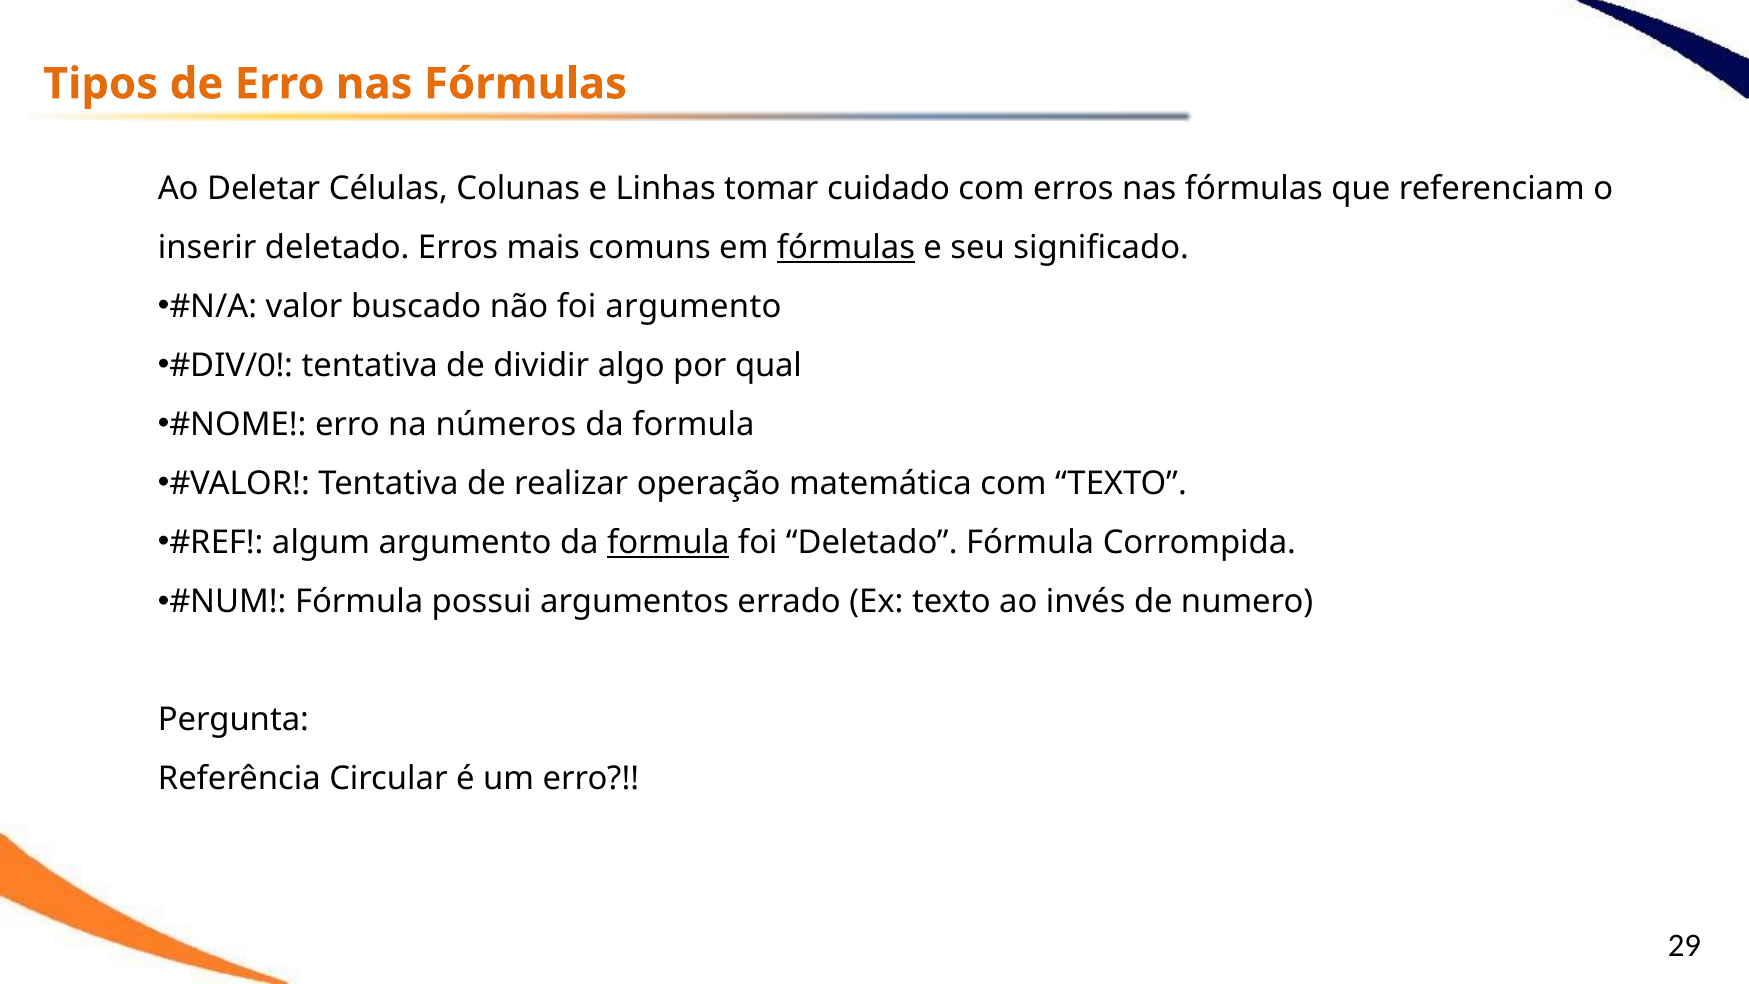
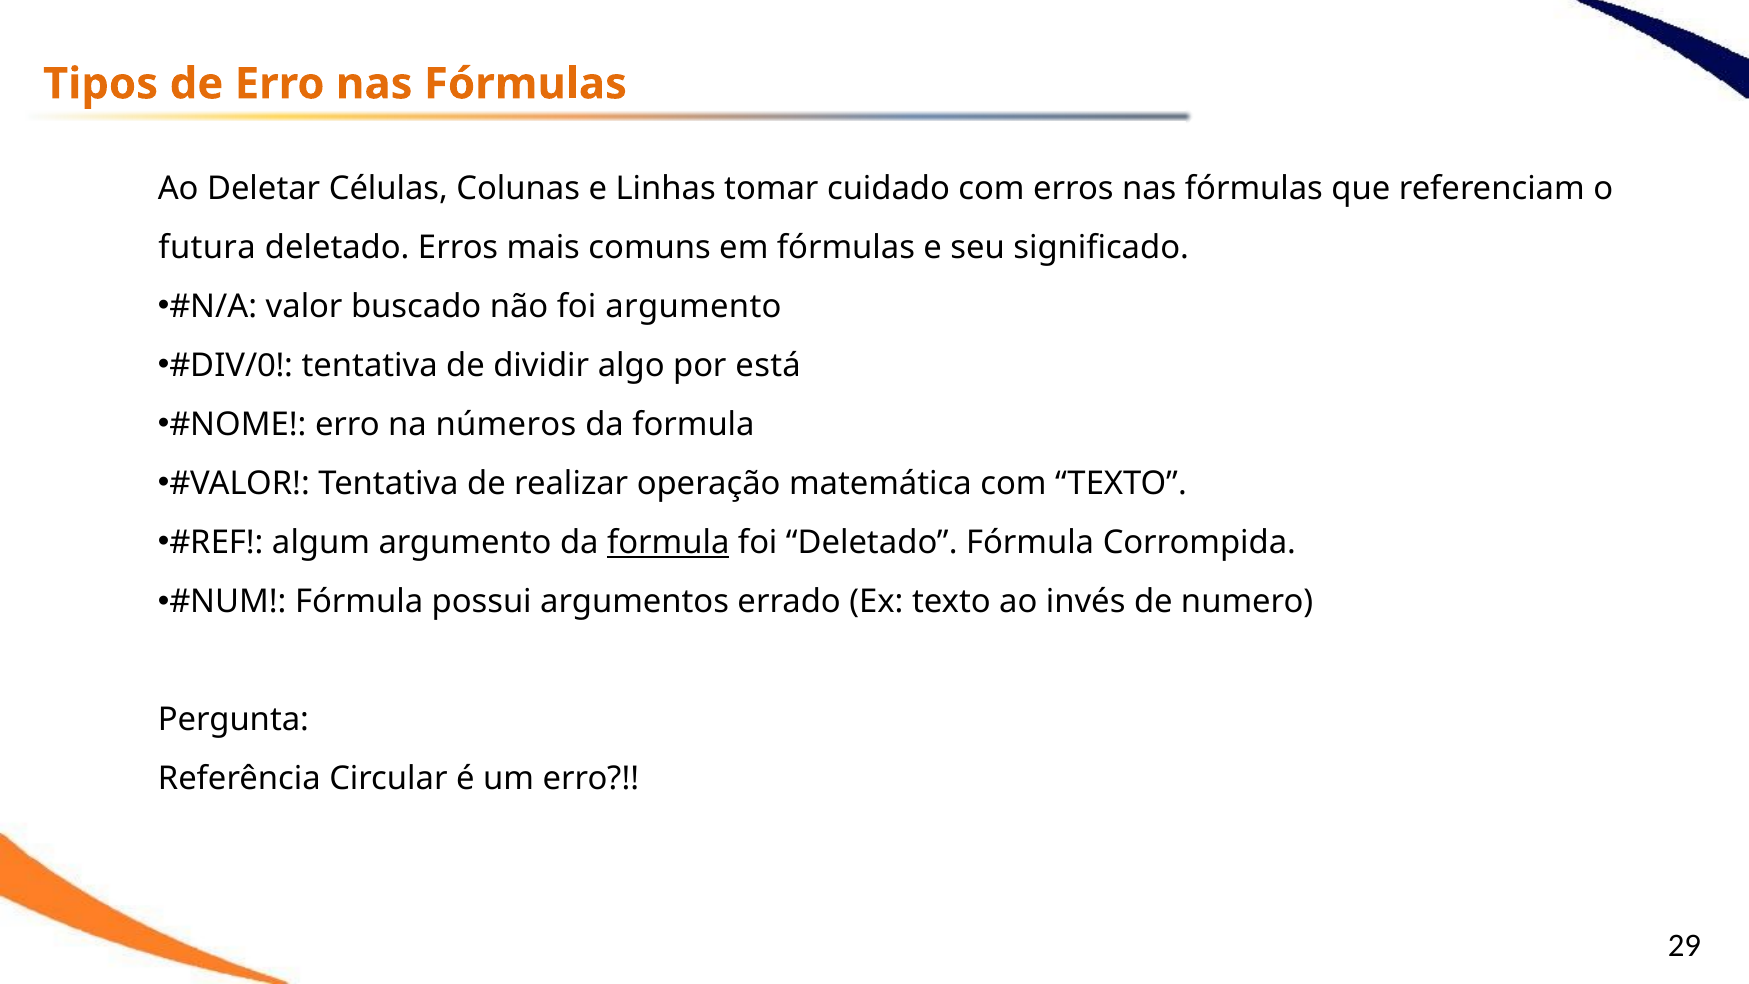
inserir: inserir -> futura
fórmulas at (846, 248) underline: present -> none
qual: qual -> está
